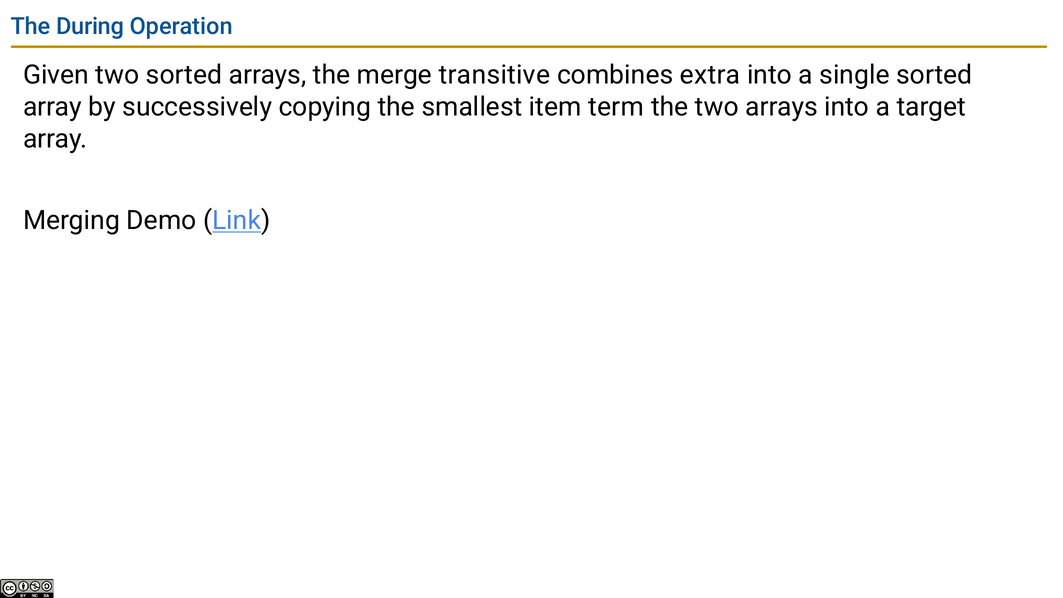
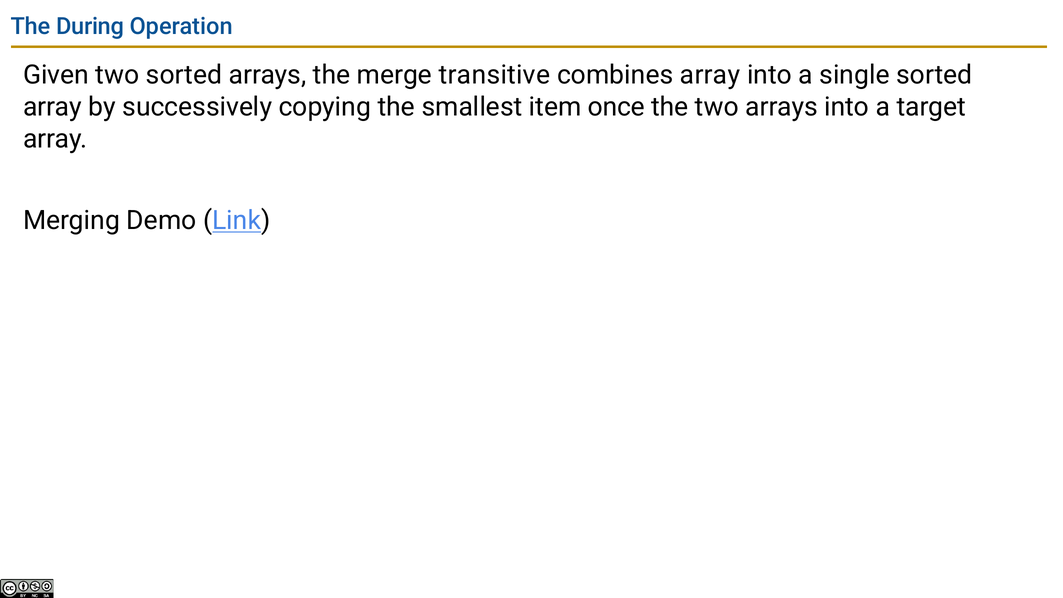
combines extra: extra -> array
term: term -> once
